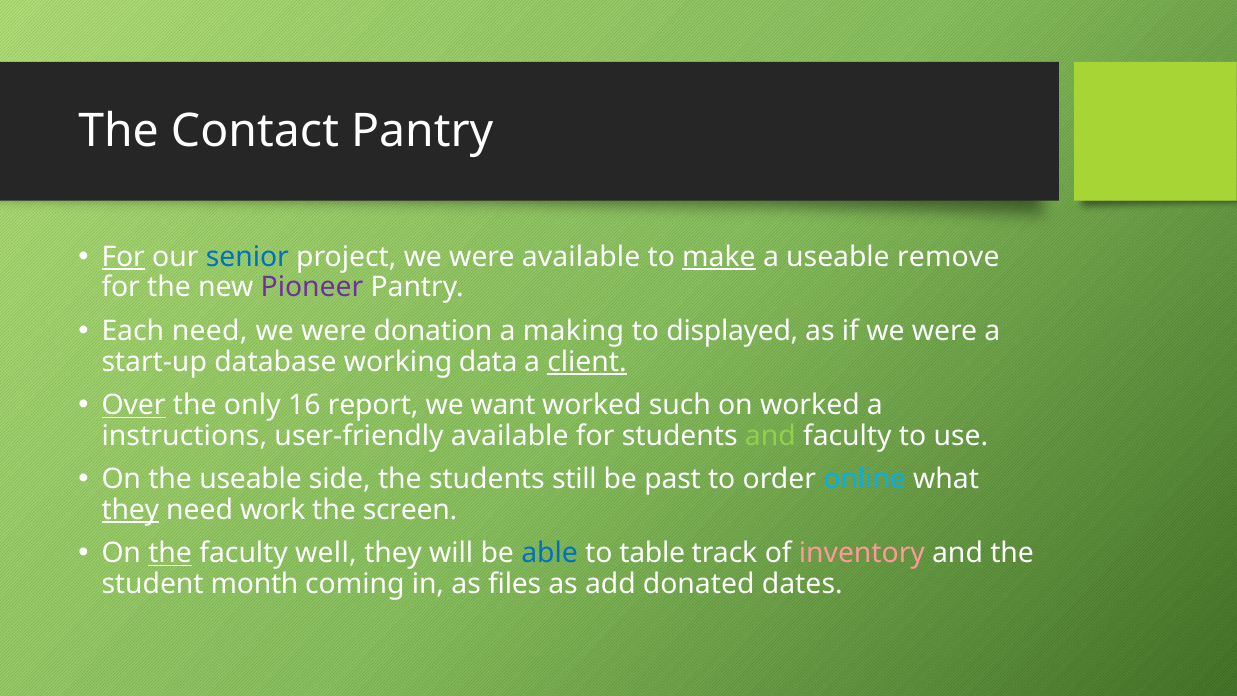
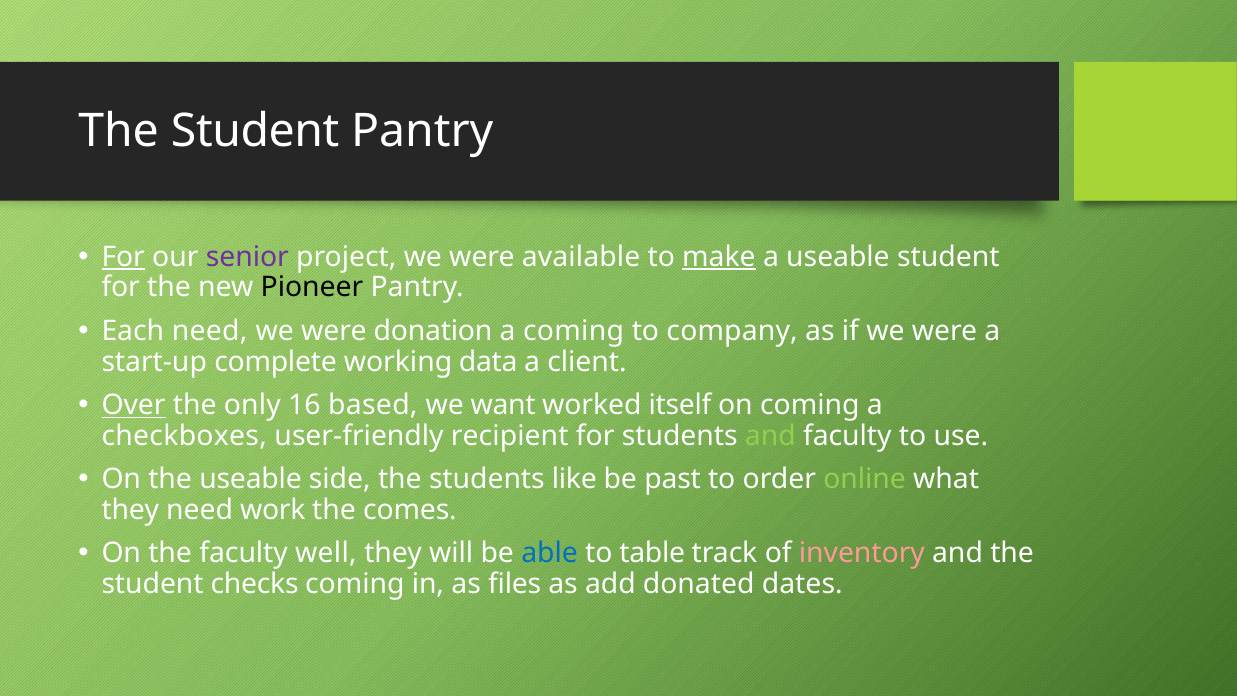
Contact at (255, 131): Contact -> Student
senior colour: blue -> purple
useable remove: remove -> student
Pioneer colour: purple -> black
a making: making -> coming
displayed: displayed -> company
database: database -> complete
client underline: present -> none
report: report -> based
such: such -> itself
on worked: worked -> coming
instructions: instructions -> checkboxes
user-friendly available: available -> recipient
still: still -> like
online colour: light blue -> light green
they at (130, 510) underline: present -> none
screen: screen -> comes
the at (170, 553) underline: present -> none
month: month -> checks
